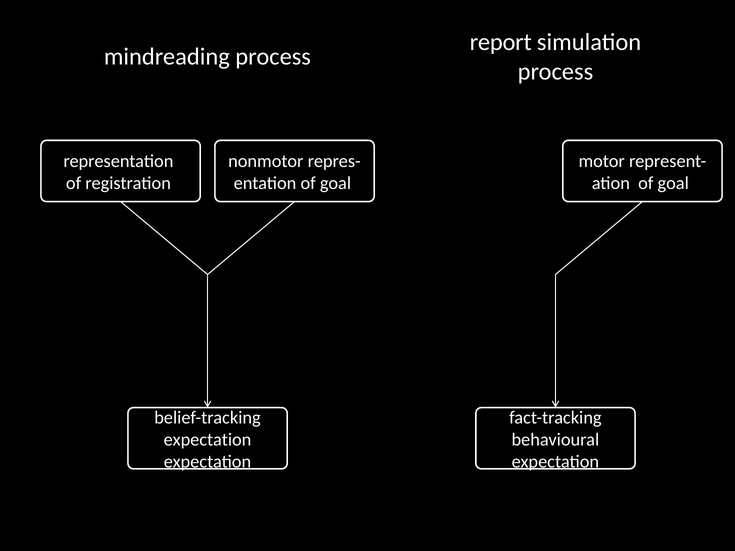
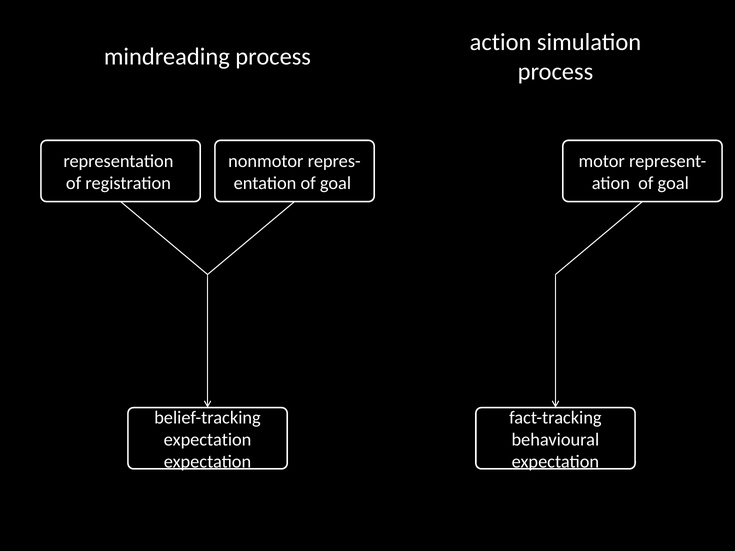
report: report -> action
